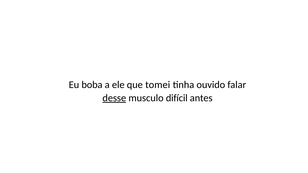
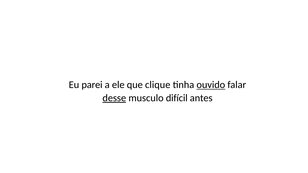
boba: boba -> parei
tomei: tomei -> clique
ouvido underline: none -> present
